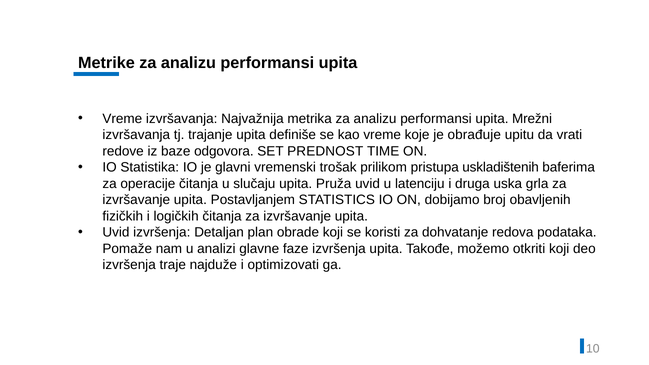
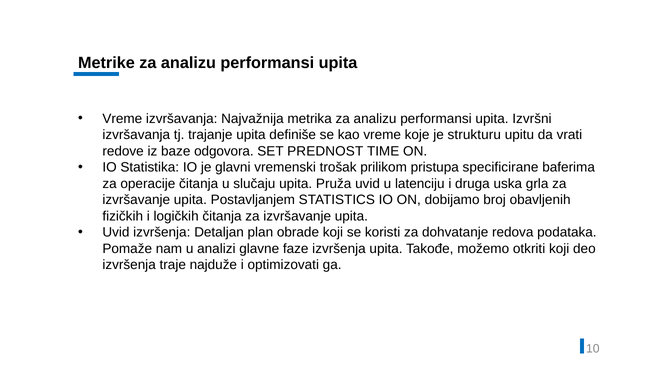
Mrežni: Mrežni -> Izvršni
obrađuje: obrađuje -> strukturu
uskladištenih: uskladištenih -> specificirane
